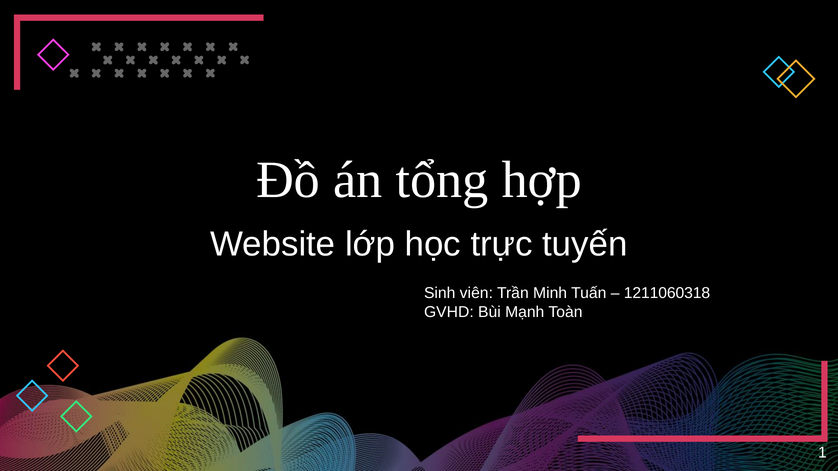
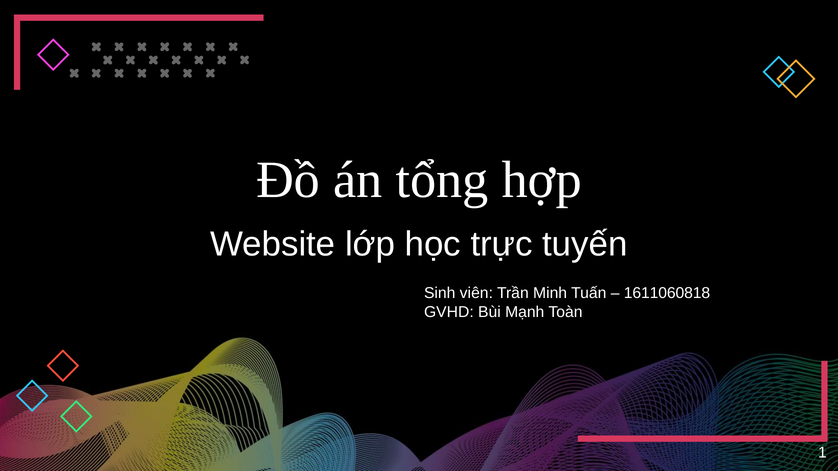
1211060318: 1211060318 -> 1611060818
